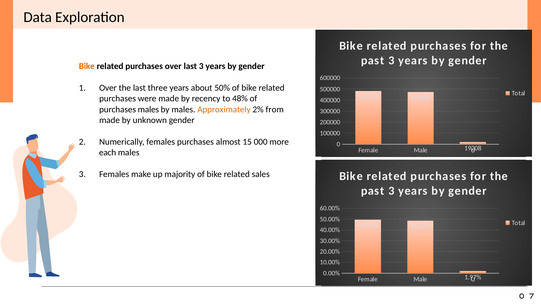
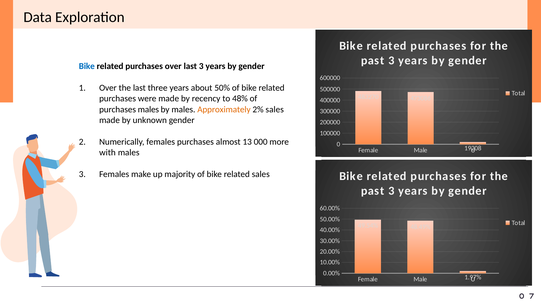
Bike at (87, 66) colour: orange -> blue
2% from: from -> sales
15: 15 -> 13
each: each -> with
